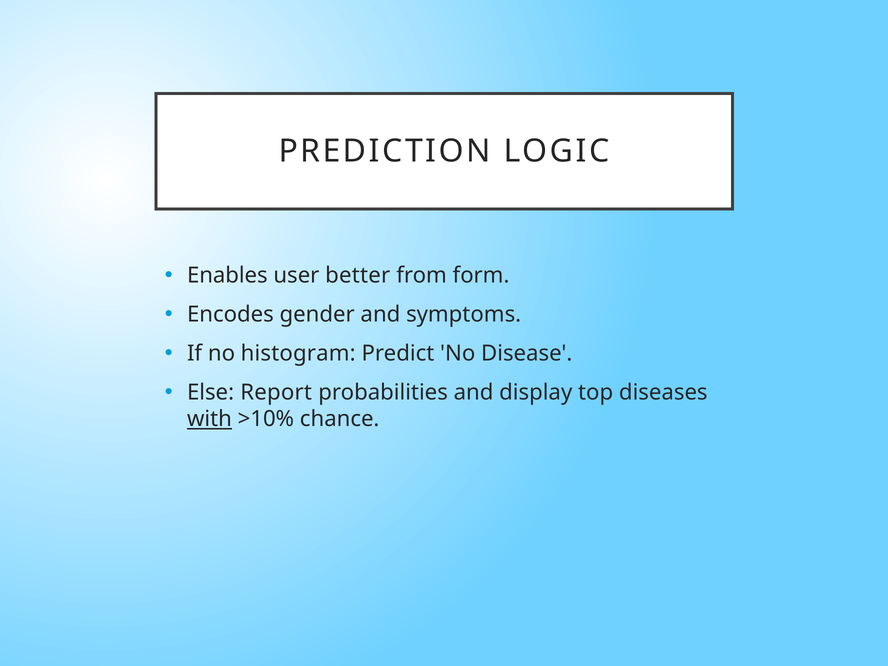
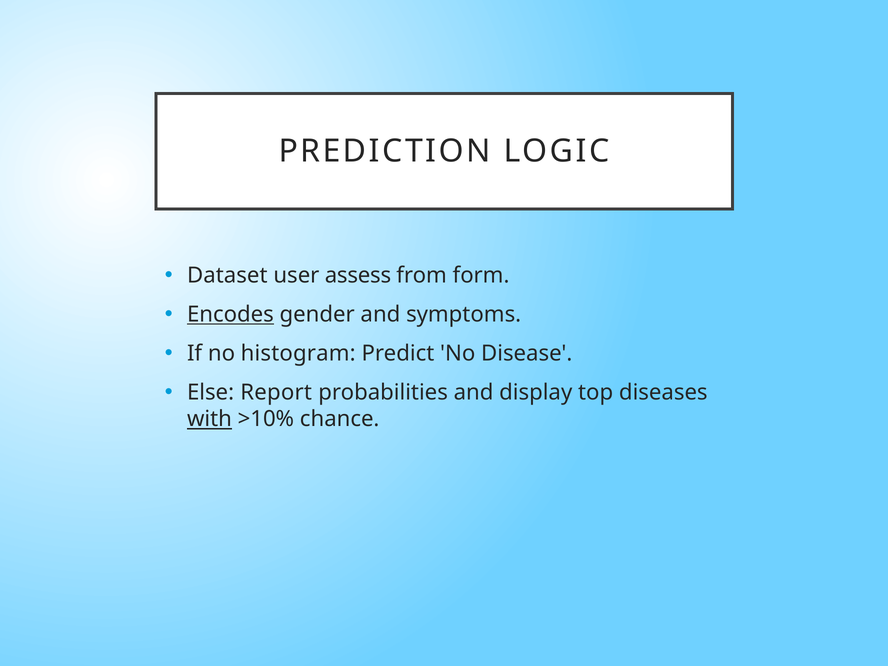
Enables: Enables -> Dataset
better: better -> assess
Encodes underline: none -> present
